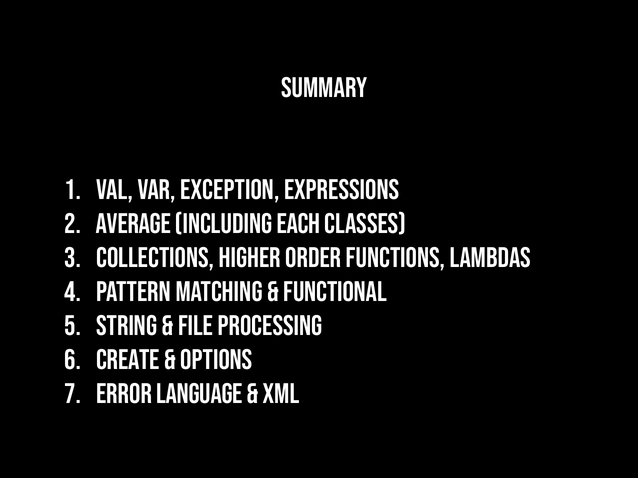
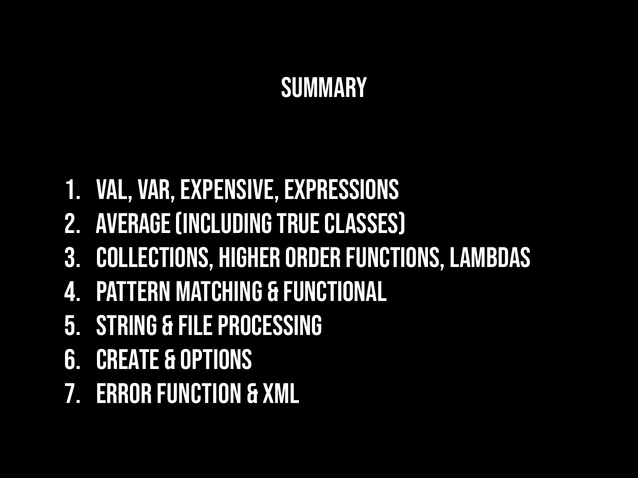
exception: exception -> expensive
each: each -> true
language: language -> function
